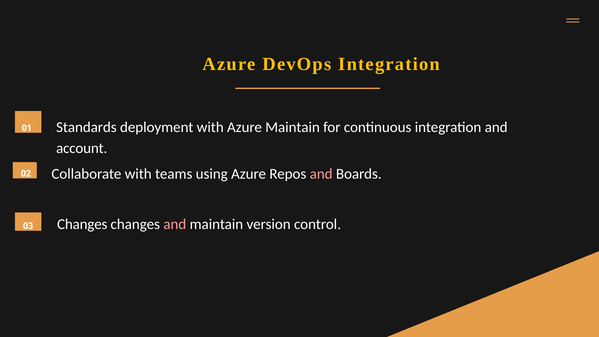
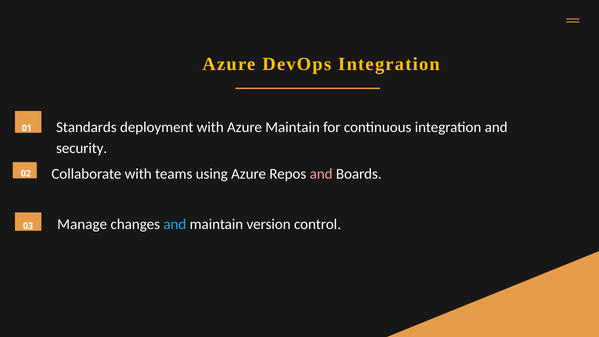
account: account -> security
Changes at (82, 224): Changes -> Manage
and at (175, 224) colour: pink -> light blue
